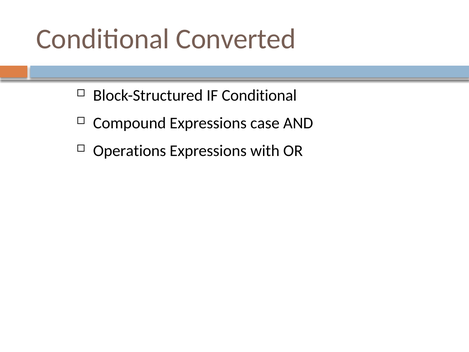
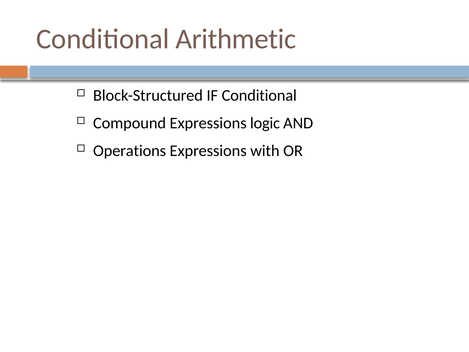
Converted: Converted -> Arithmetic
case: case -> logic
